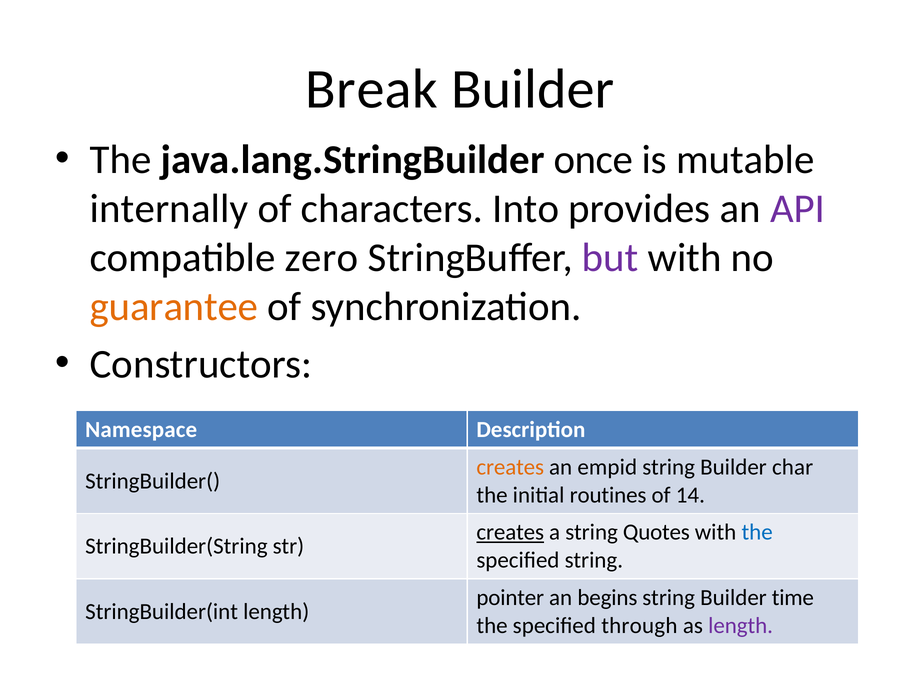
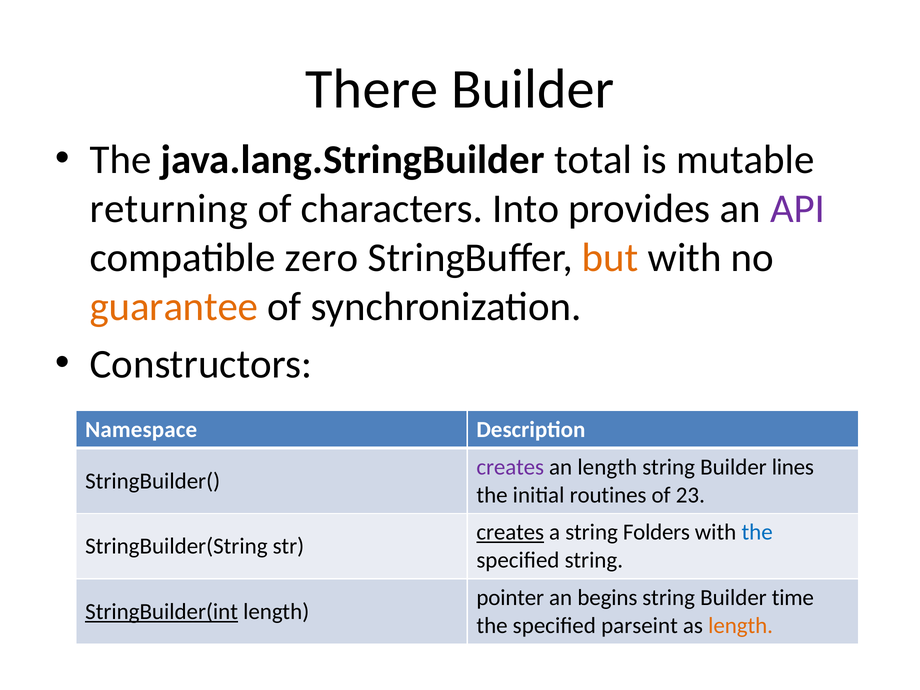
Break: Break -> There
once: once -> total
internally: internally -> returning
but colour: purple -> orange
creates at (510, 467) colour: orange -> purple
an empid: empid -> length
char: char -> lines
14: 14 -> 23
Quotes: Quotes -> Folders
StringBuilder(int underline: none -> present
through: through -> parseint
length at (741, 626) colour: purple -> orange
